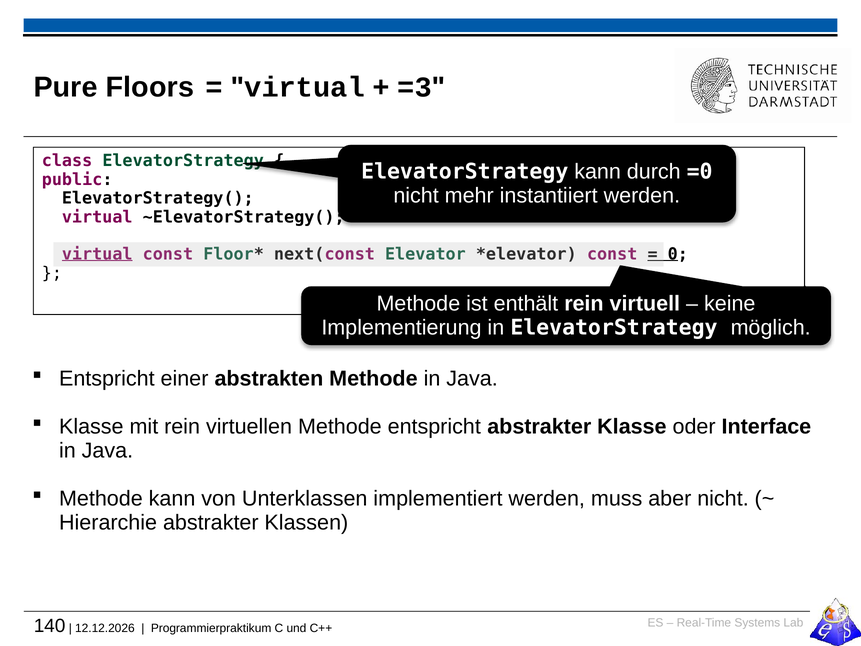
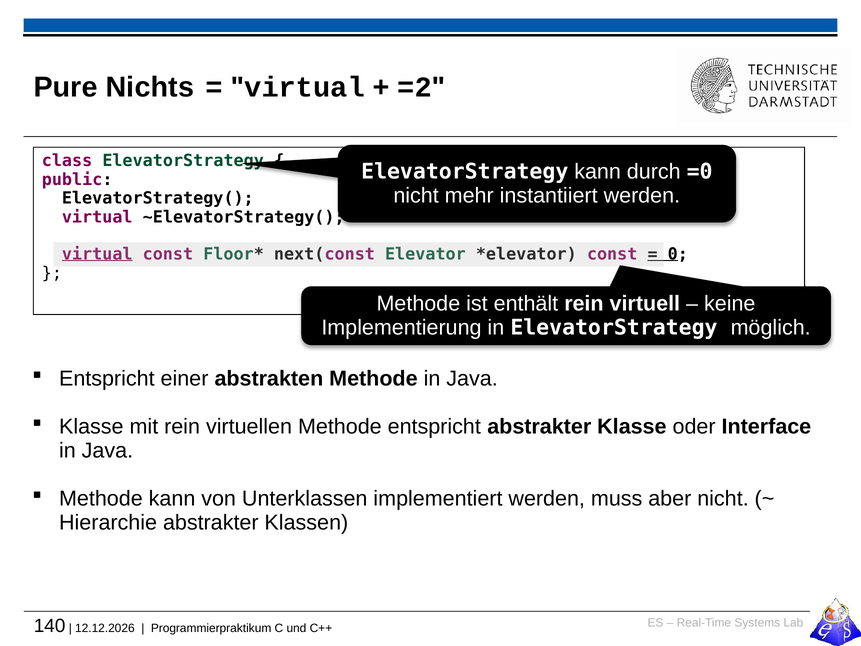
Floors: Floors -> Nichts
=3: =3 -> =2
